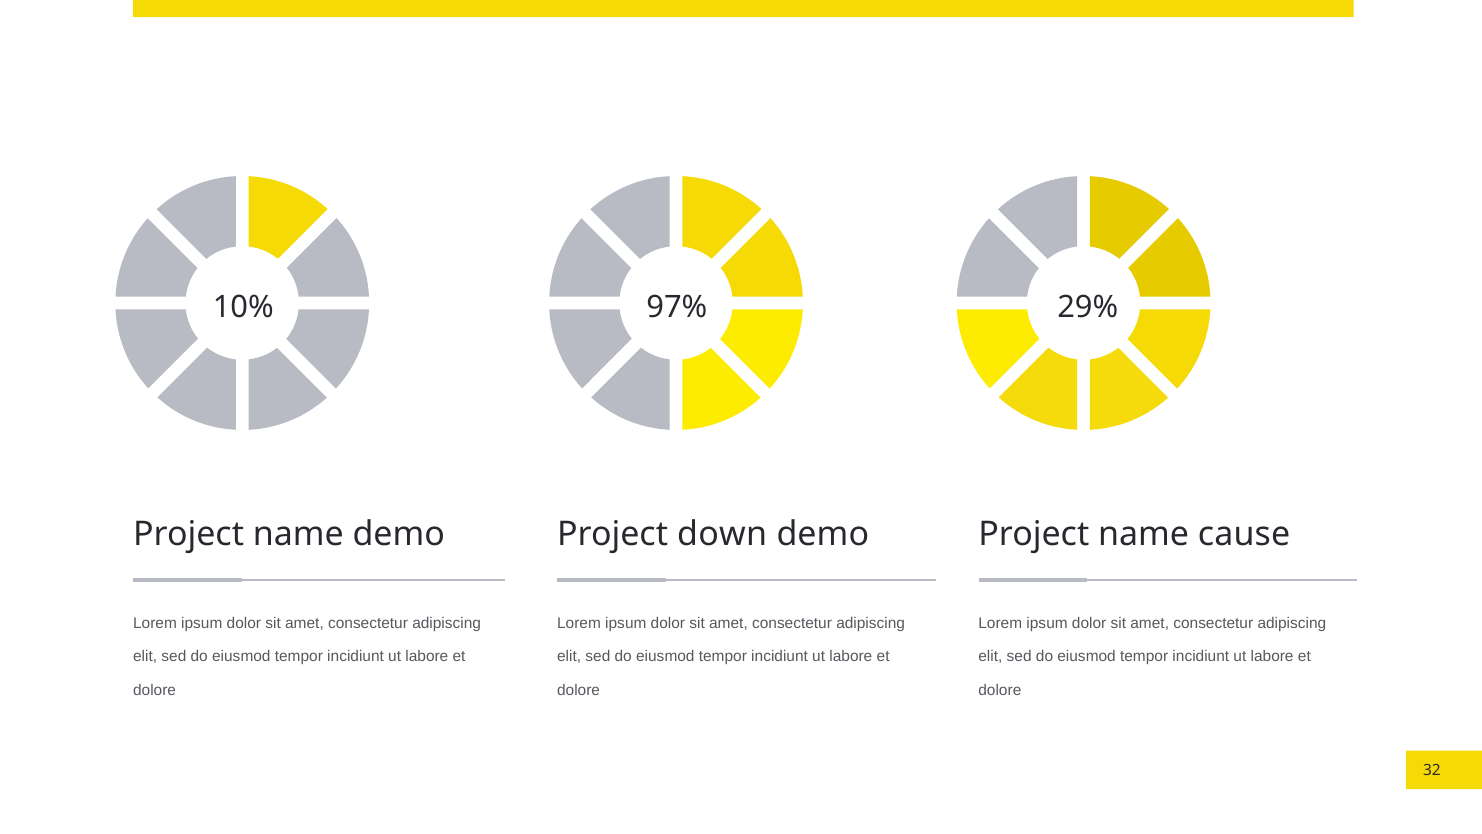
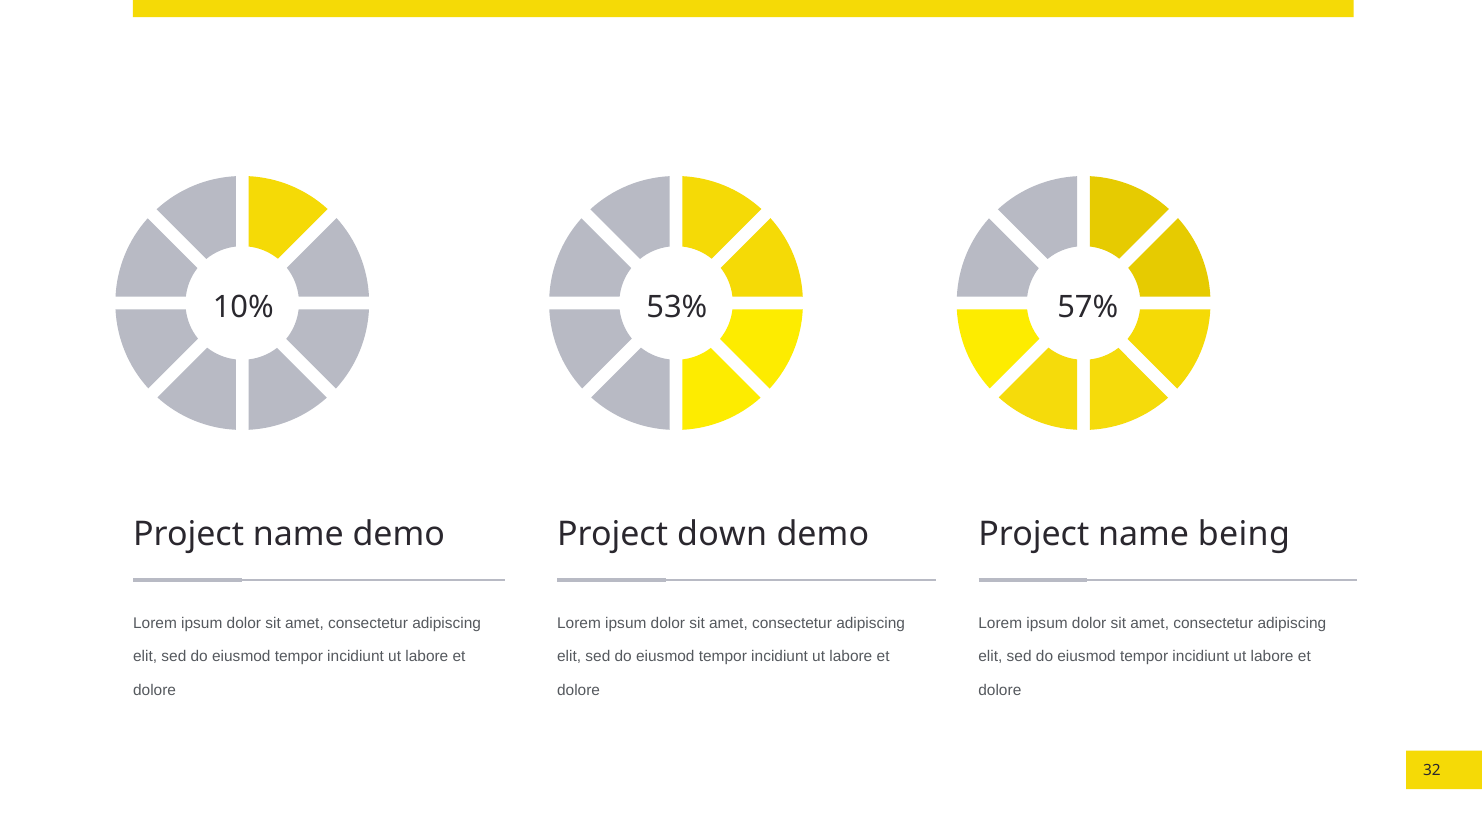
97%: 97% -> 53%
29%: 29% -> 57%
cause: cause -> being
